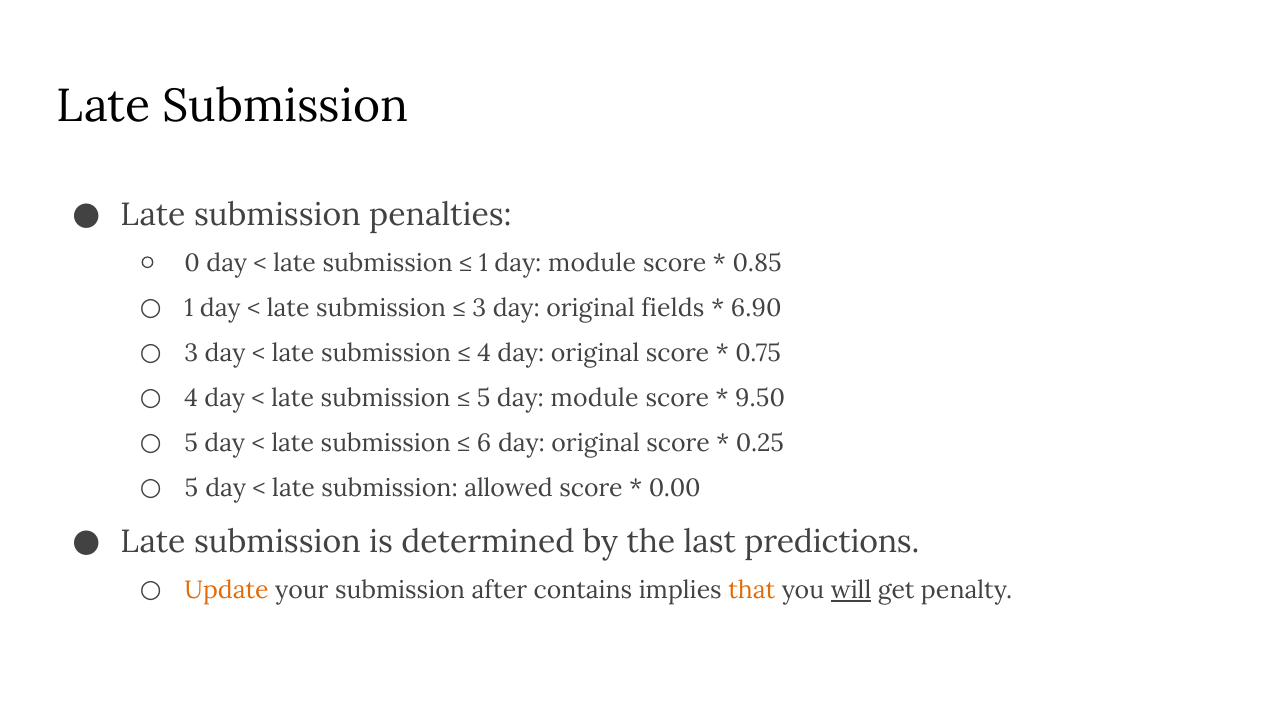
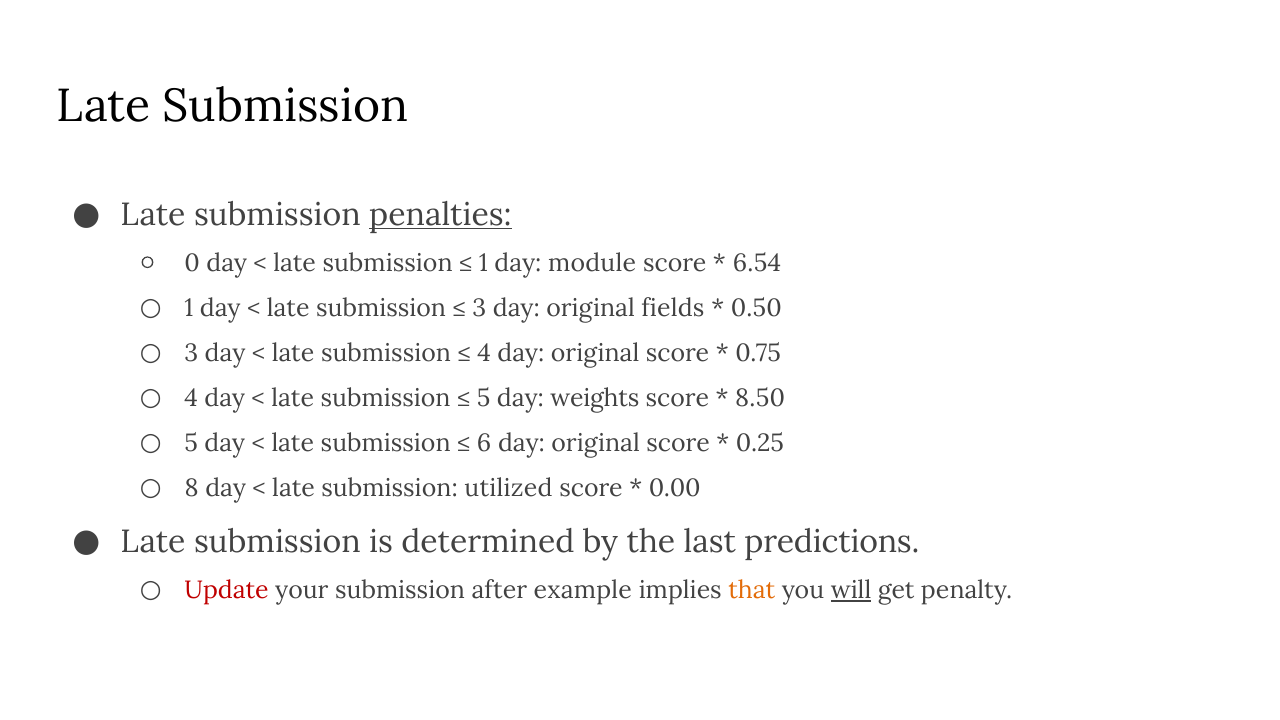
penalties underline: none -> present
0.85: 0.85 -> 6.54
6.90: 6.90 -> 0.50
5 day module: module -> weights
9.50: 9.50 -> 8.50
5 at (192, 488): 5 -> 8
allowed: allowed -> utilized
Update colour: orange -> red
contains: contains -> example
